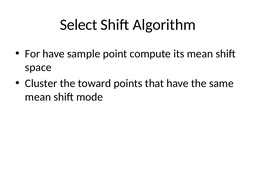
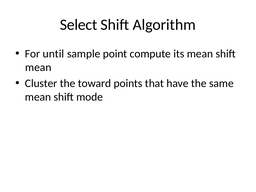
For have: have -> until
space at (38, 67): space -> mean
